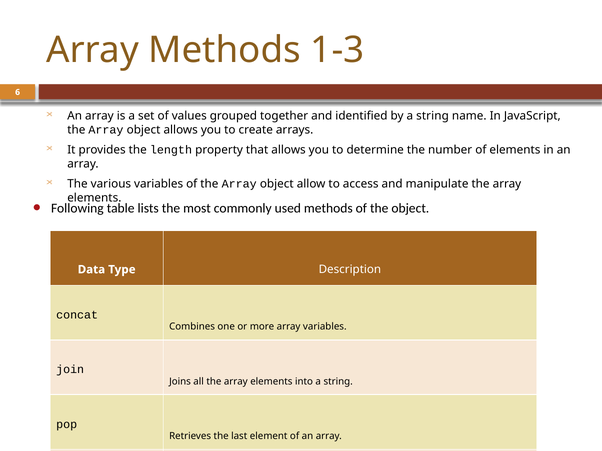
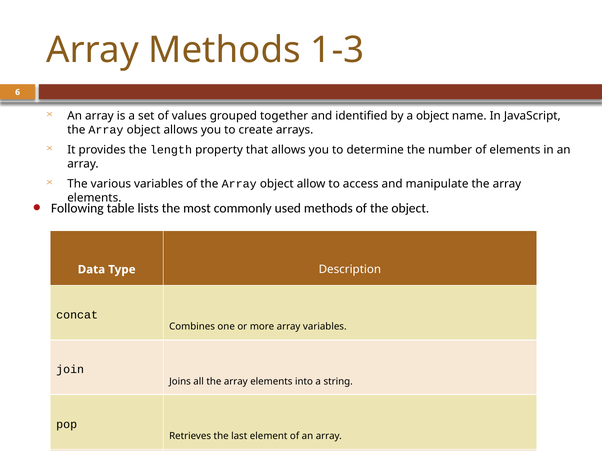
by a string: string -> object
